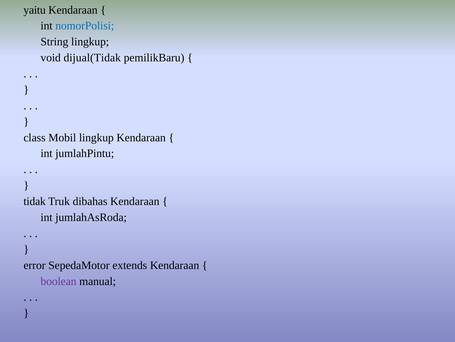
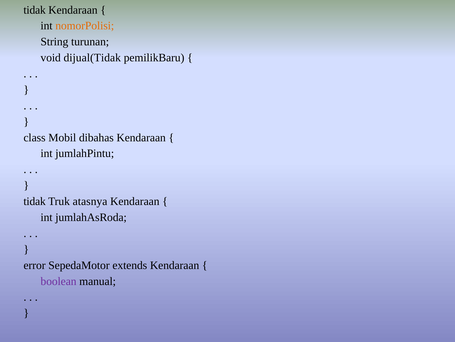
yaitu at (35, 10): yaitu -> tidak
nomorPolisi colour: blue -> orange
String lingkup: lingkup -> turunan
Mobil lingkup: lingkup -> dibahas
dibahas: dibahas -> atasnya
